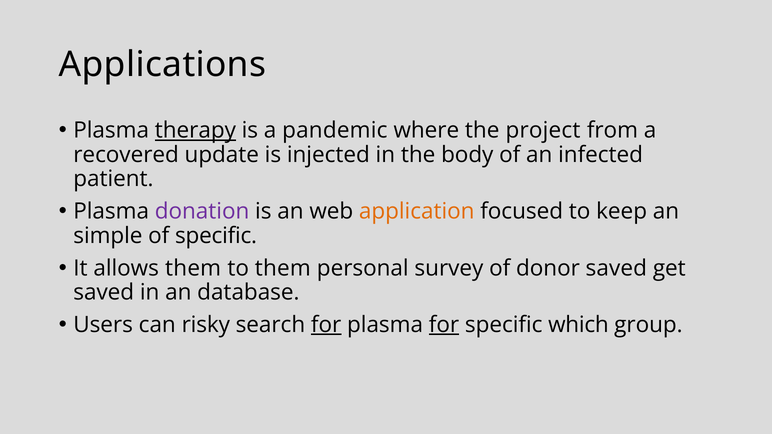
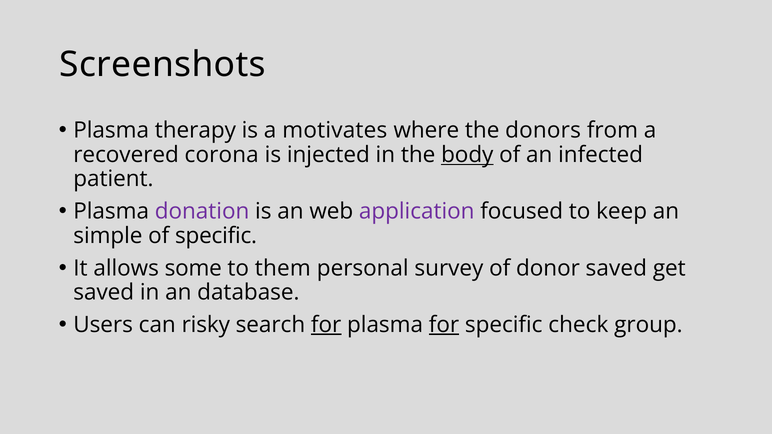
Applications: Applications -> Screenshots
therapy underline: present -> none
pandemic: pandemic -> motivates
project: project -> donors
update: update -> corona
body underline: none -> present
application colour: orange -> purple
allows them: them -> some
which: which -> check
